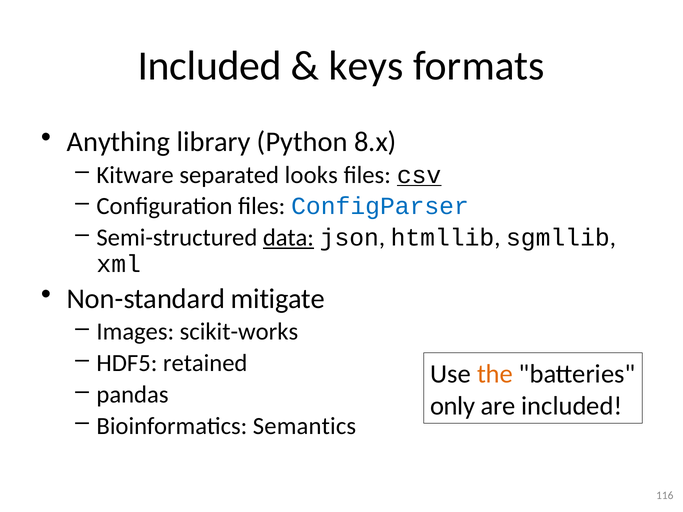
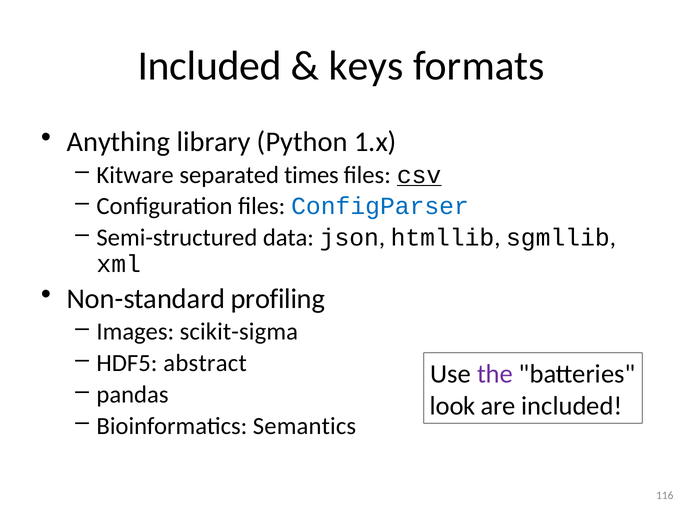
8.x: 8.x -> 1.x
looks: looks -> times
data underline: present -> none
mitigate: mitigate -> profiling
scikit-works: scikit-works -> scikit-sigma
retained: retained -> abstract
the colour: orange -> purple
only: only -> look
